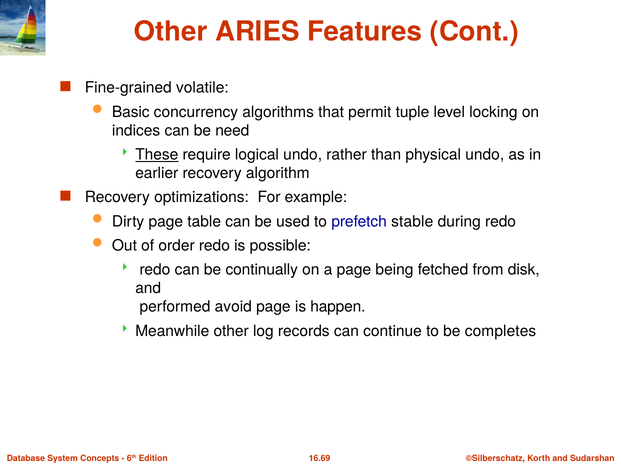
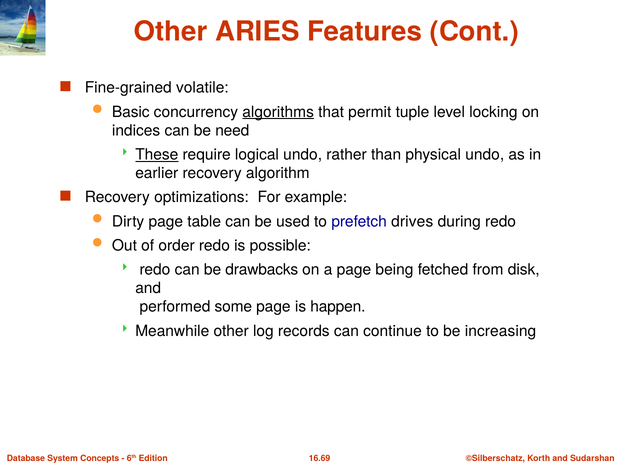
algorithms underline: none -> present
stable: stable -> drives
continually: continually -> drawbacks
avoid: avoid -> some
completes: completes -> increasing
